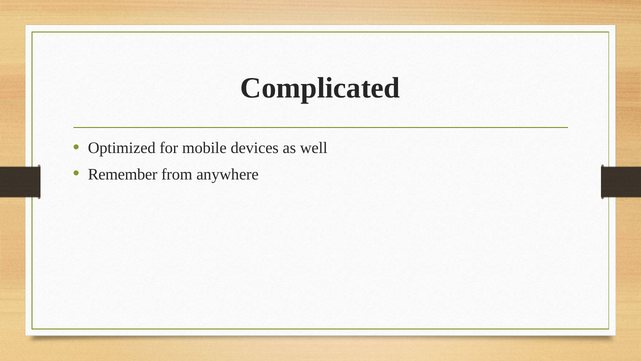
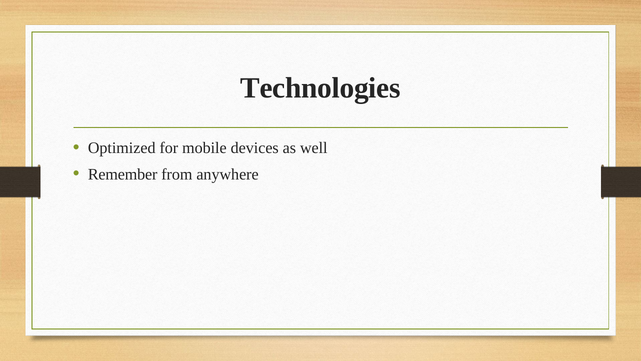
Complicated: Complicated -> Technologies
